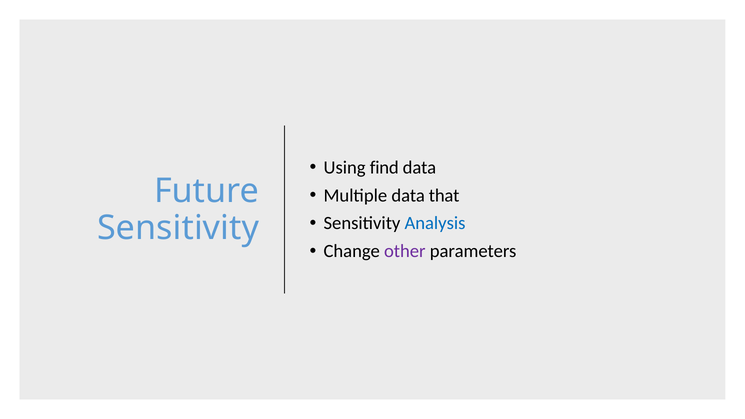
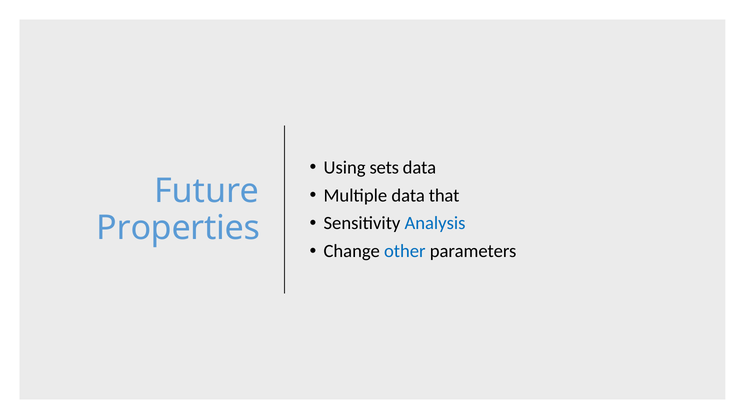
find: find -> sets
Sensitivity at (178, 228): Sensitivity -> Properties
other colour: purple -> blue
